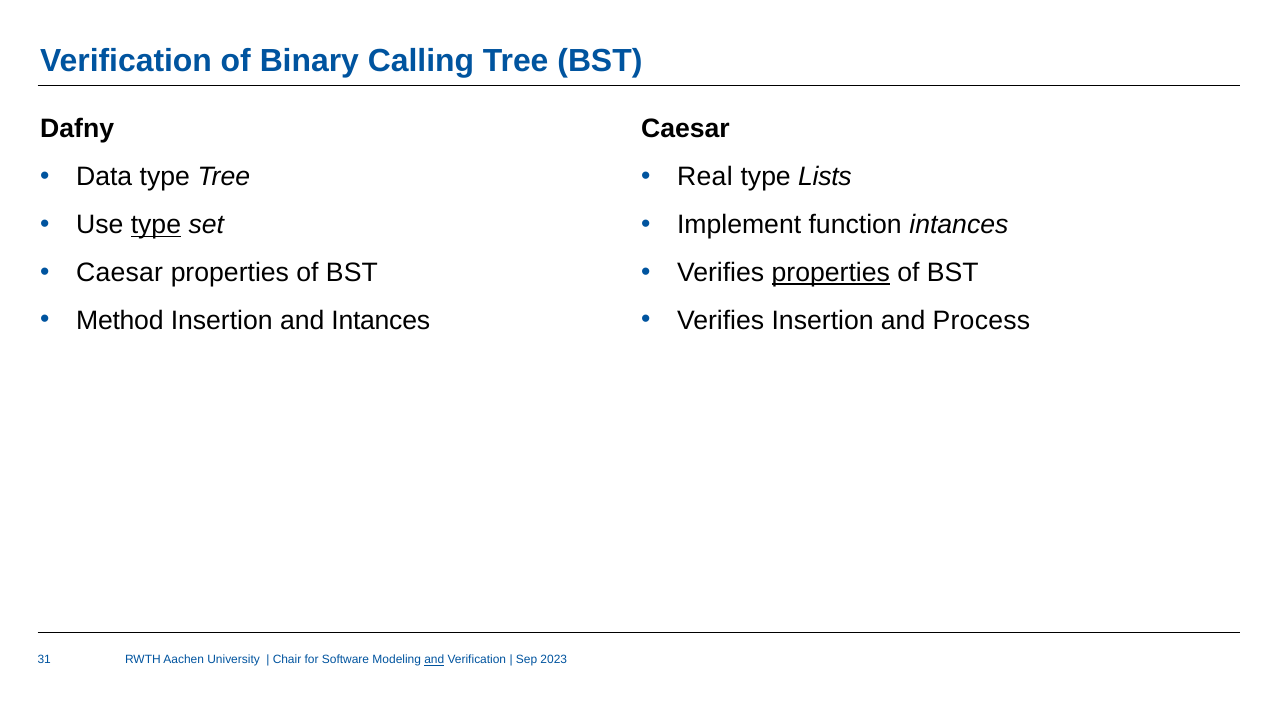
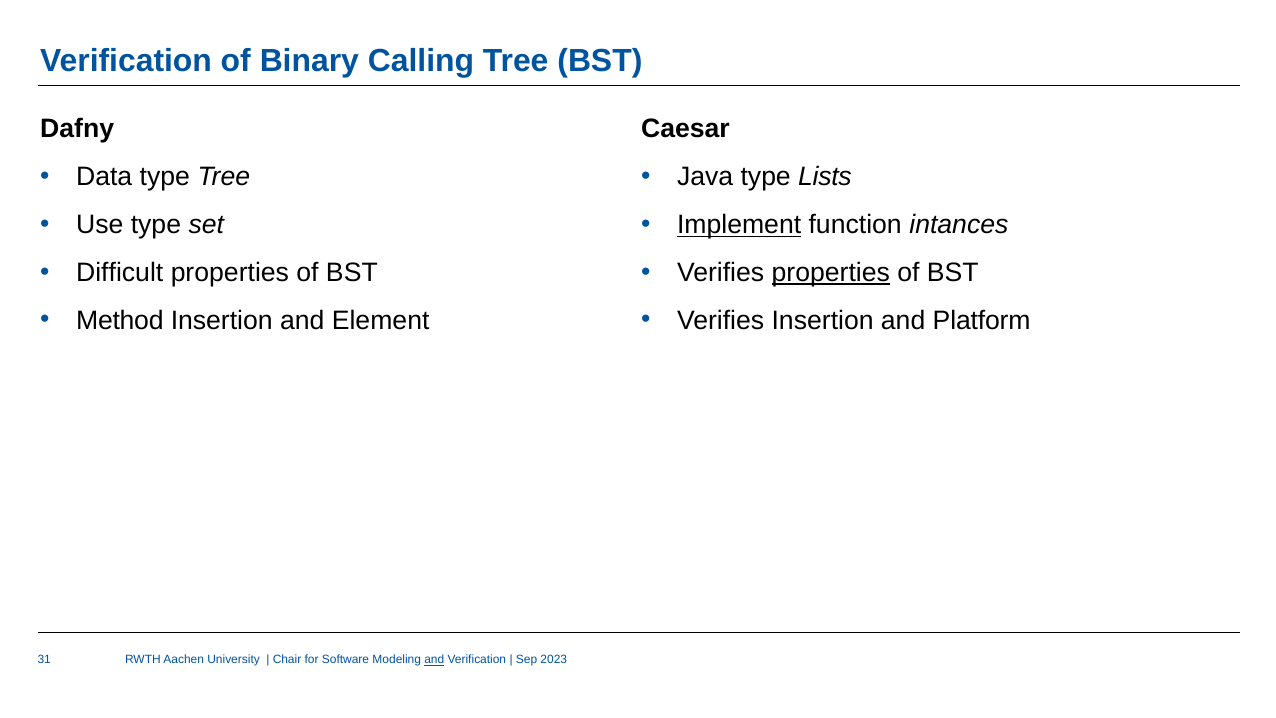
Real: Real -> Java
type at (156, 225) underline: present -> none
Implement underline: none -> present
Caesar at (120, 273): Caesar -> Difficult
and Intances: Intances -> Element
Process: Process -> Platform
